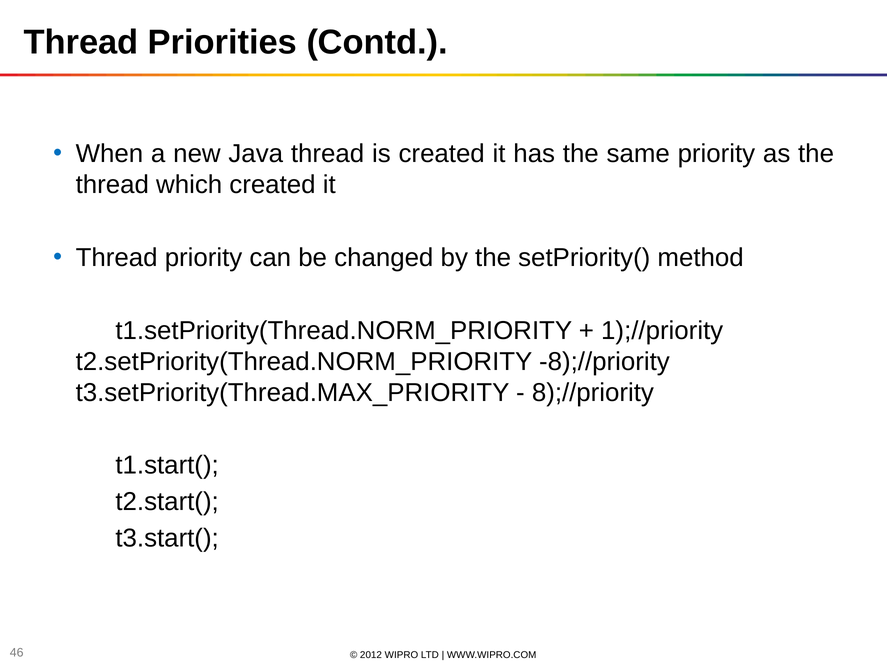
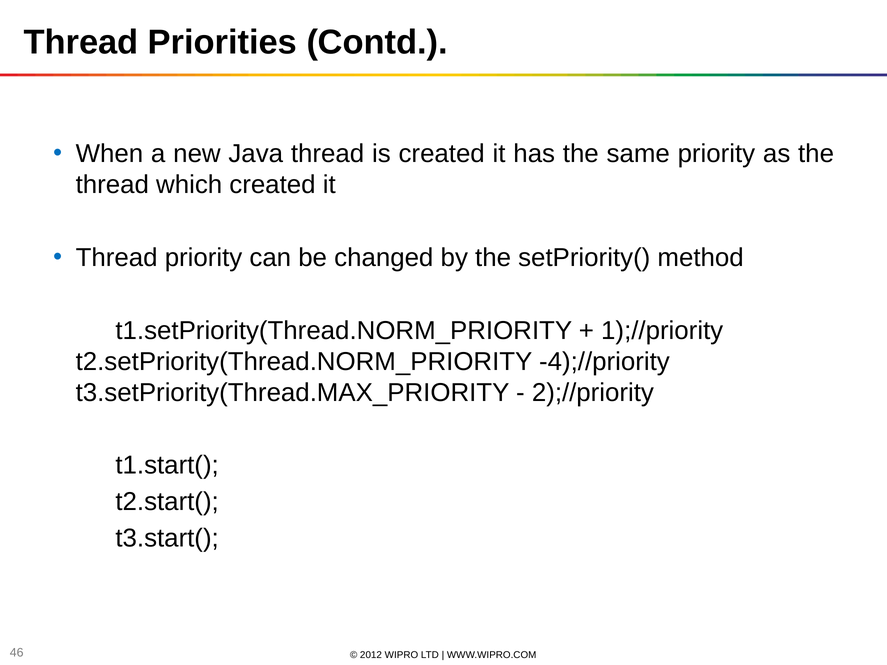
-8);//priority: -8);//priority -> -4);//priority
8);//priority: 8);//priority -> 2);//priority
